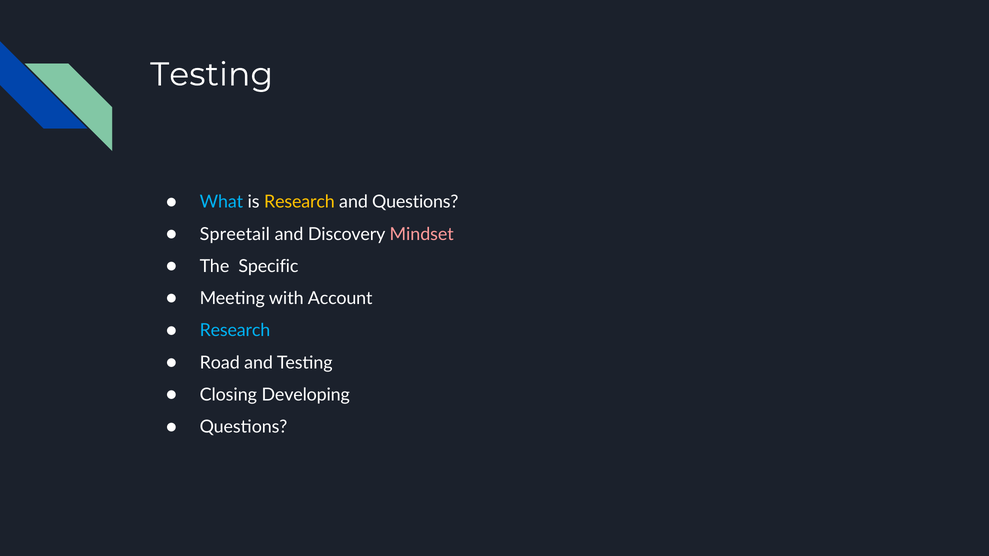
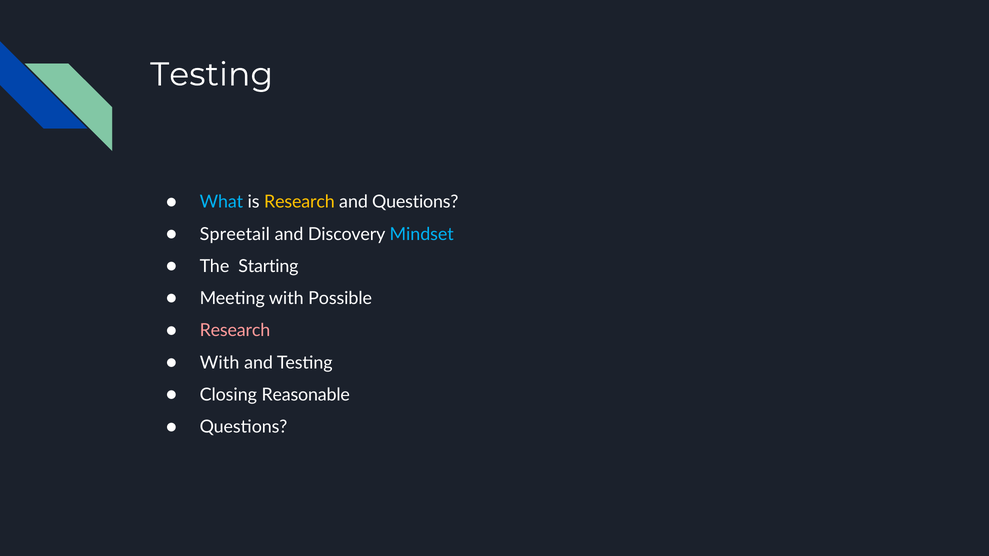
Mindset colour: pink -> light blue
Specific: Specific -> Starting
Account: Account -> Possible
Research at (235, 331) colour: light blue -> pink
Road at (220, 363): Road -> With
Developing: Developing -> Reasonable
